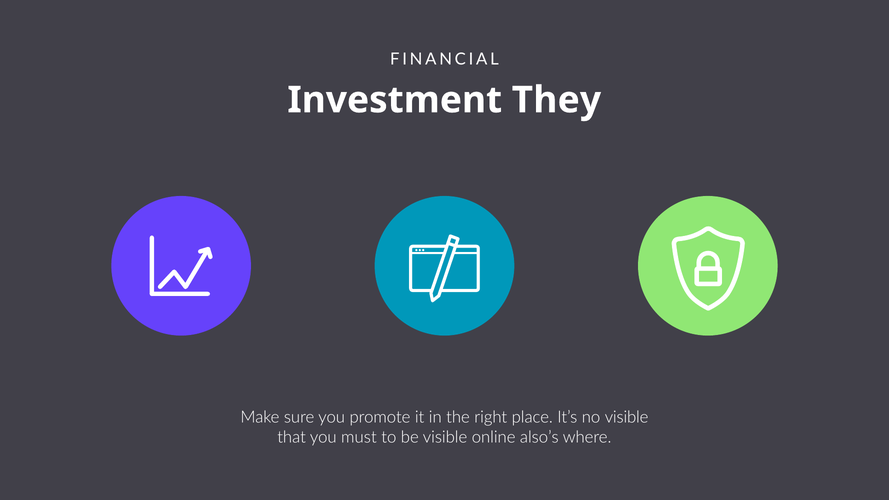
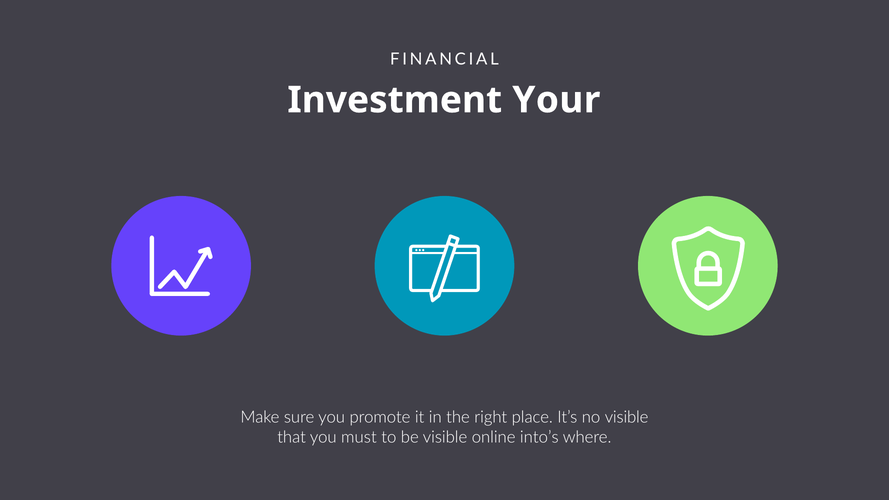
They: They -> Your
also’s: also’s -> into’s
